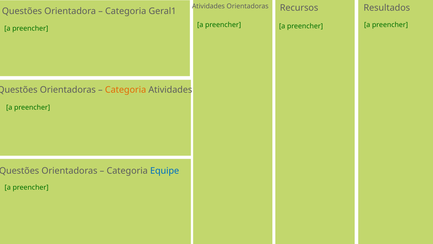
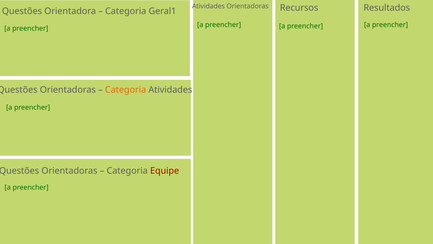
Equipe colour: blue -> red
